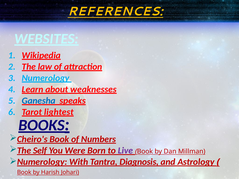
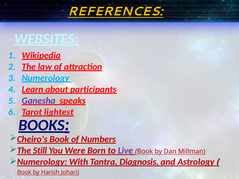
weaknesses: weaknesses -> participants
Ganesha colour: blue -> purple
Self: Self -> Still
